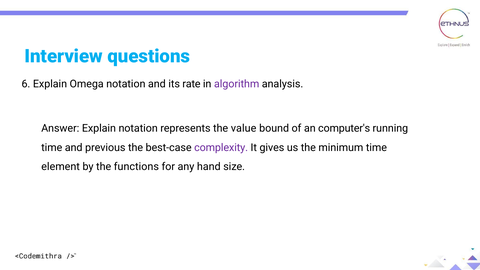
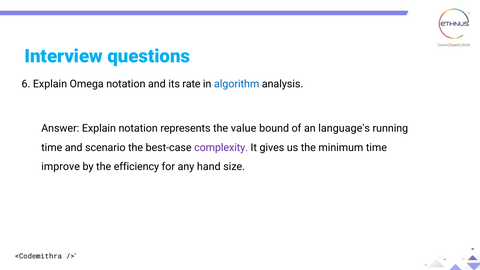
algorithm colour: purple -> blue
computer's: computer's -> language's
previous: previous -> scenario
element: element -> improve
functions: functions -> efficiency
